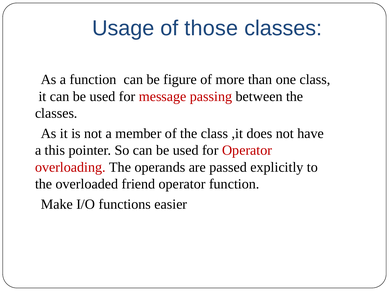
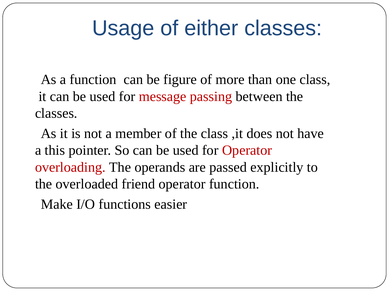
those: those -> either
